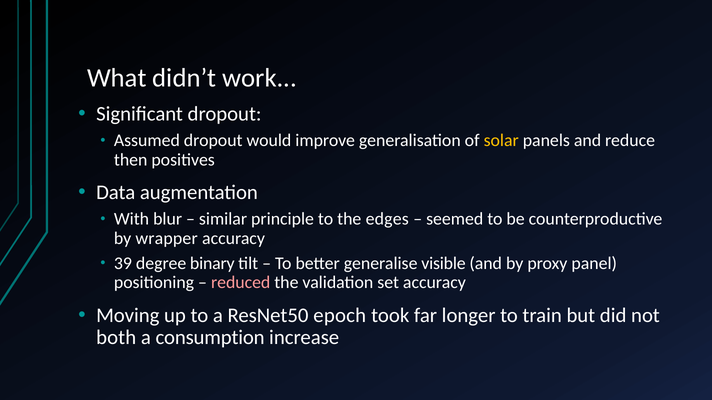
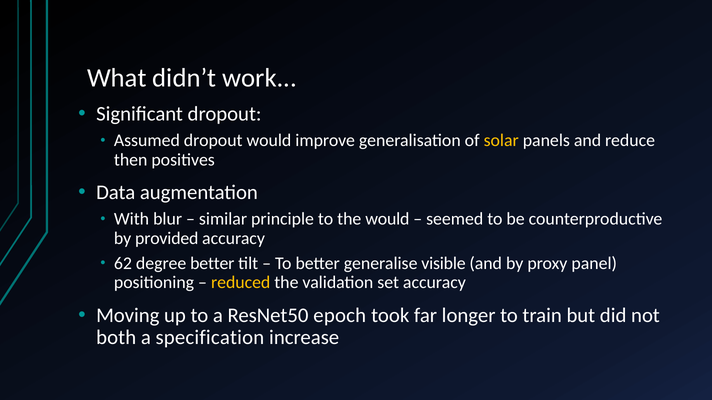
the edges: edges -> would
wrapper: wrapper -> provided
39: 39 -> 62
degree binary: binary -> better
reduced colour: pink -> yellow
consumption: consumption -> specification
